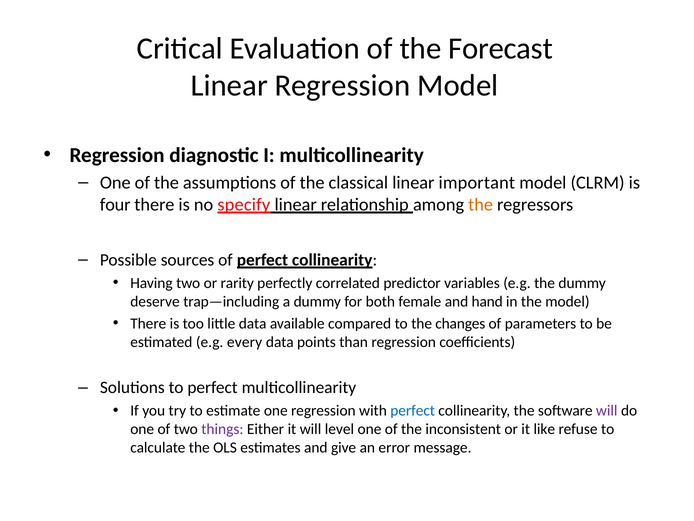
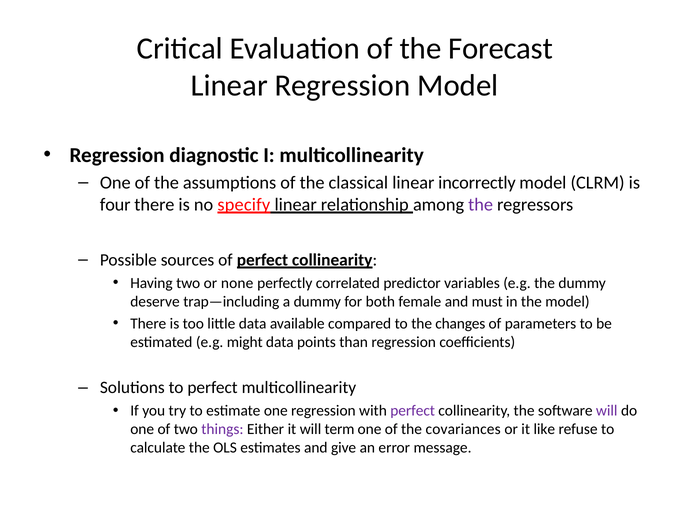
important: important -> incorrectly
the at (481, 205) colour: orange -> purple
rarity: rarity -> none
hand: hand -> must
every: every -> might
perfect at (413, 410) colour: blue -> purple
level: level -> term
inconsistent: inconsistent -> covariances
